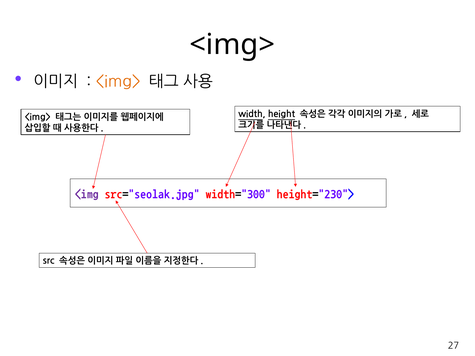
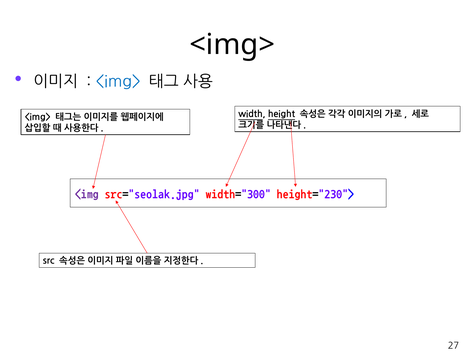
<img> at (118, 82) colour: orange -> blue
